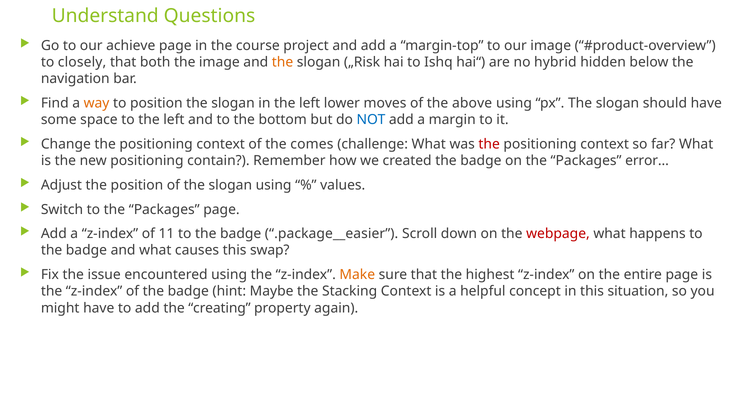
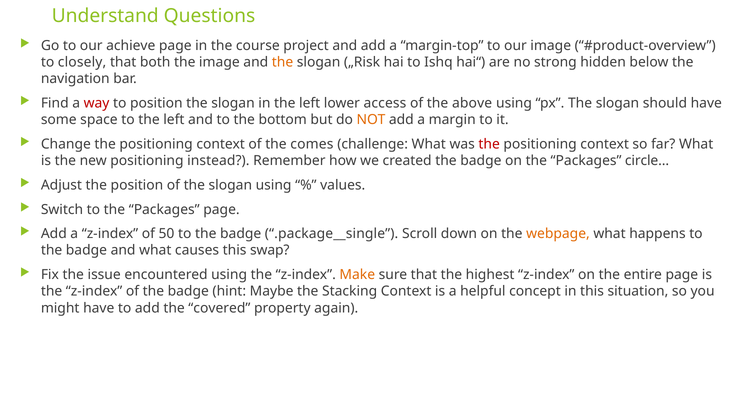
hybrid: hybrid -> strong
way colour: orange -> red
moves: moves -> access
NOT colour: blue -> orange
contain: contain -> instead
error…: error… -> circle…
11: 11 -> 50
.package__easier: .package__easier -> .package__single
webpage colour: red -> orange
creating: creating -> covered
